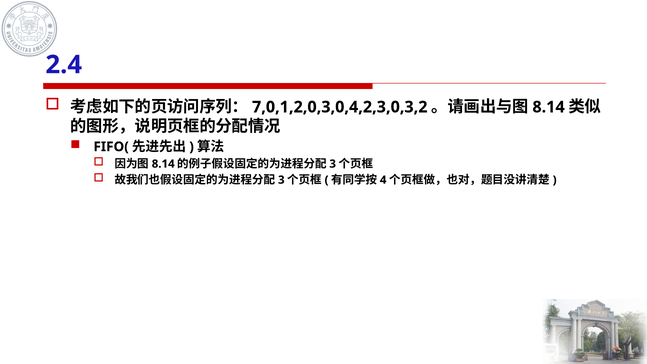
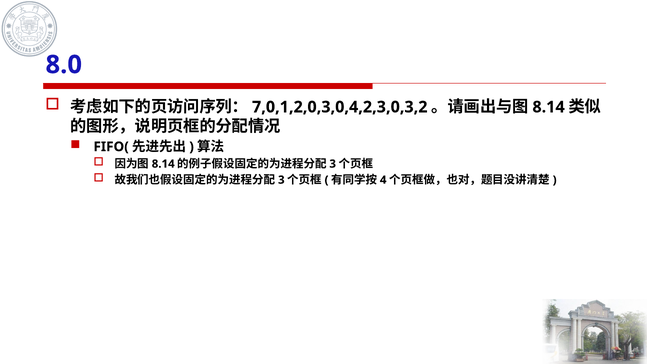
2.4: 2.4 -> 8.0
